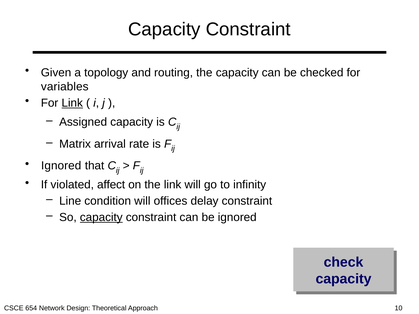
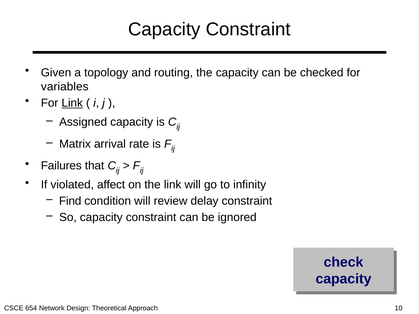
Ignored at (61, 166): Ignored -> Failures
Line: Line -> Find
offices: offices -> review
capacity at (101, 217) underline: present -> none
